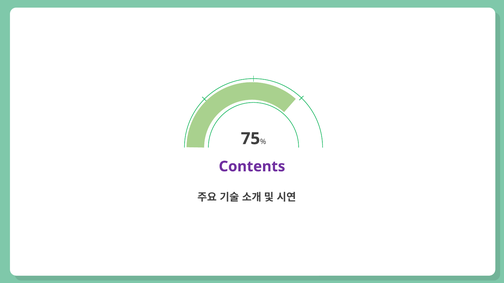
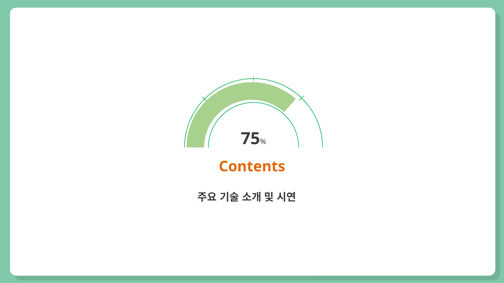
Contents colour: purple -> orange
